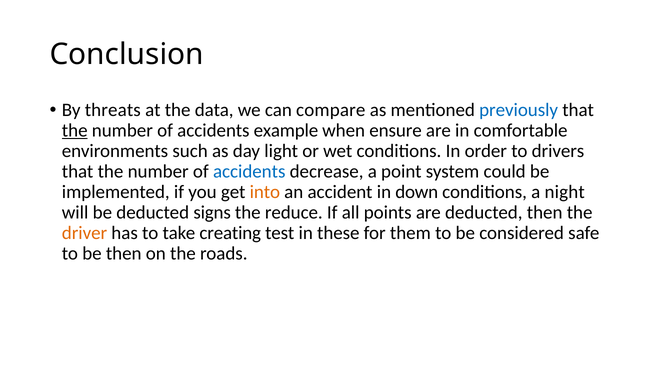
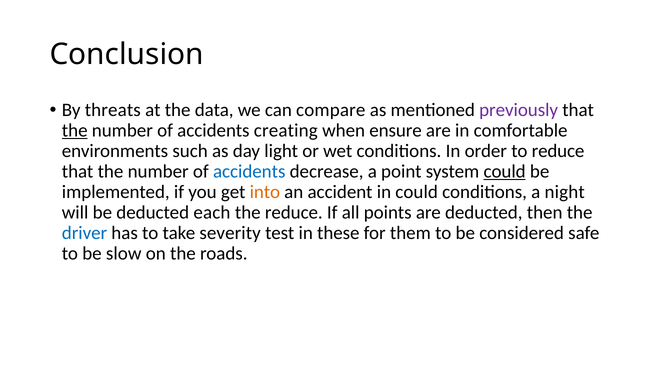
previously colour: blue -> purple
example: example -> creating
to drivers: drivers -> reduce
could at (505, 172) underline: none -> present
in down: down -> could
signs: signs -> each
driver colour: orange -> blue
creating: creating -> severity
be then: then -> slow
